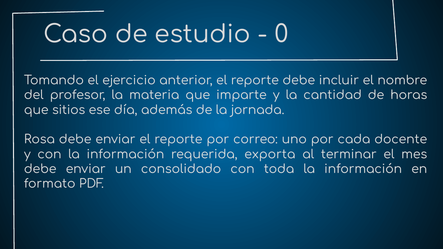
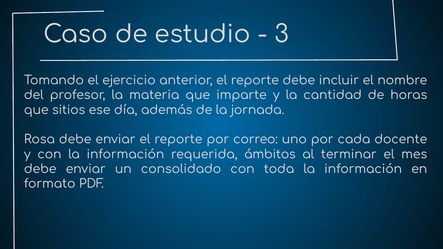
0: 0 -> 3
exporta: exporta -> ámbitos
